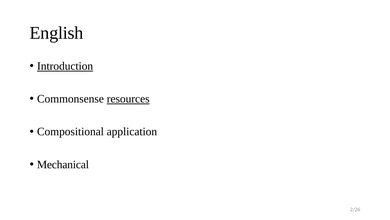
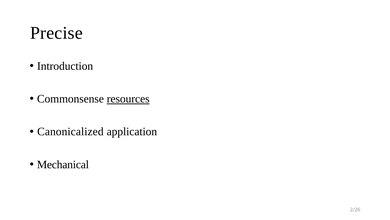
English: English -> Precise
Introduction underline: present -> none
Compositional: Compositional -> Canonicalized
